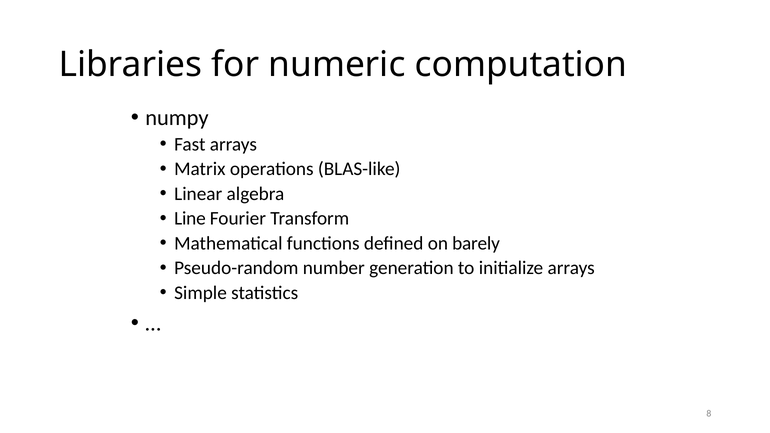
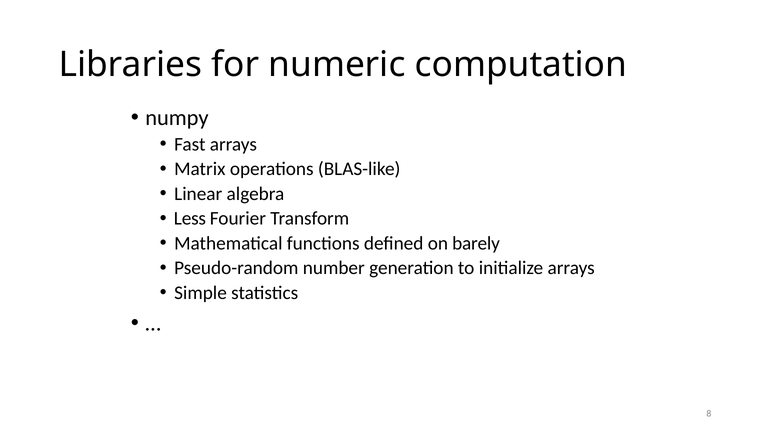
Line: Line -> Less
